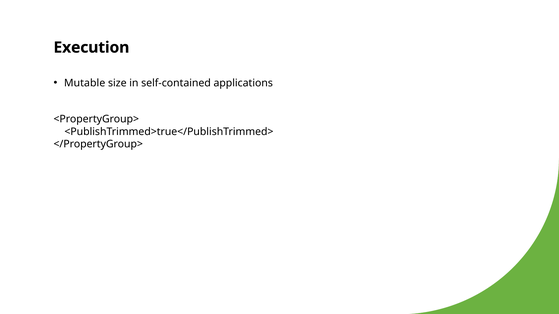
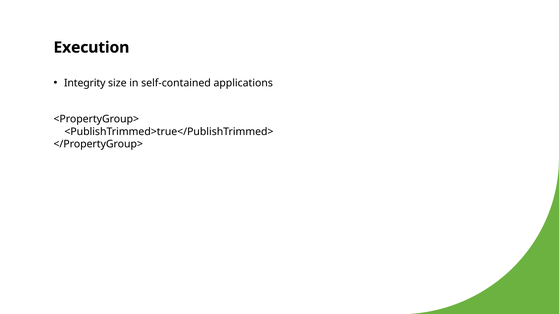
Mutable: Mutable -> Integrity
